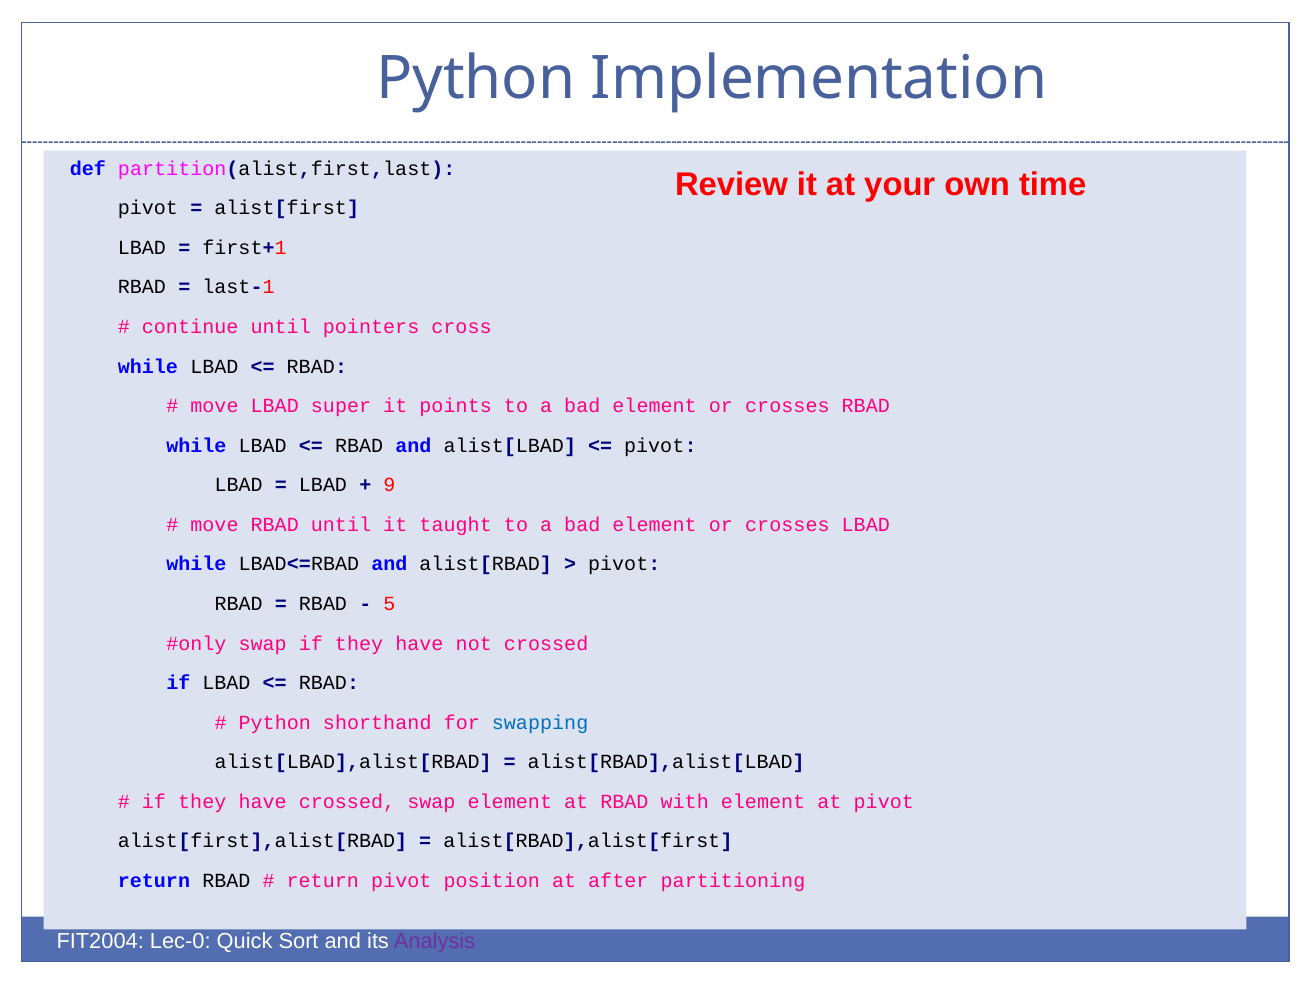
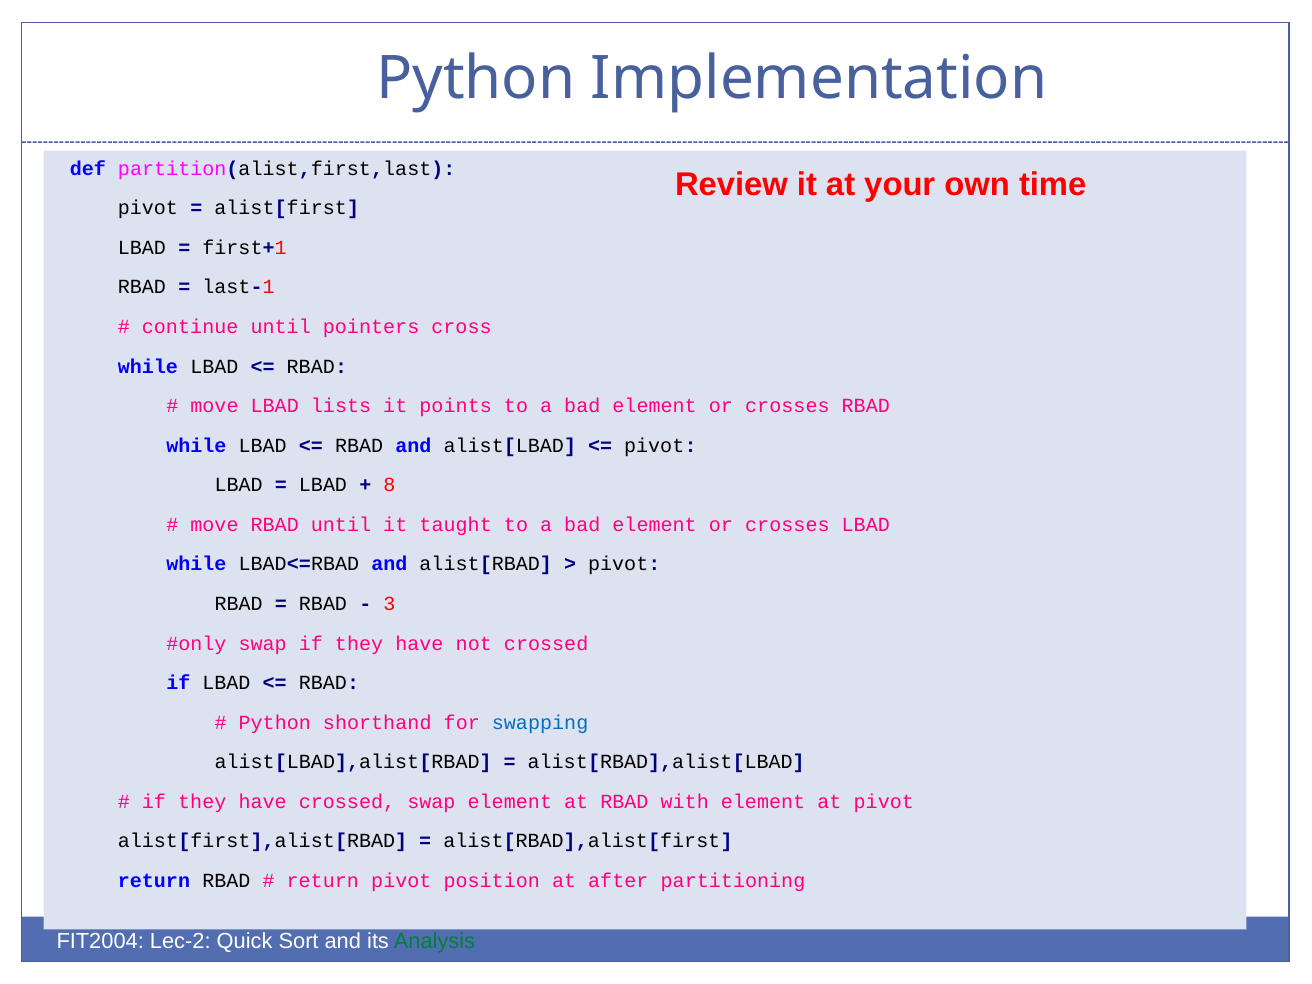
super: super -> lists
9: 9 -> 8
5: 5 -> 3
Lec-0: Lec-0 -> Lec-2
Analysis colour: purple -> green
